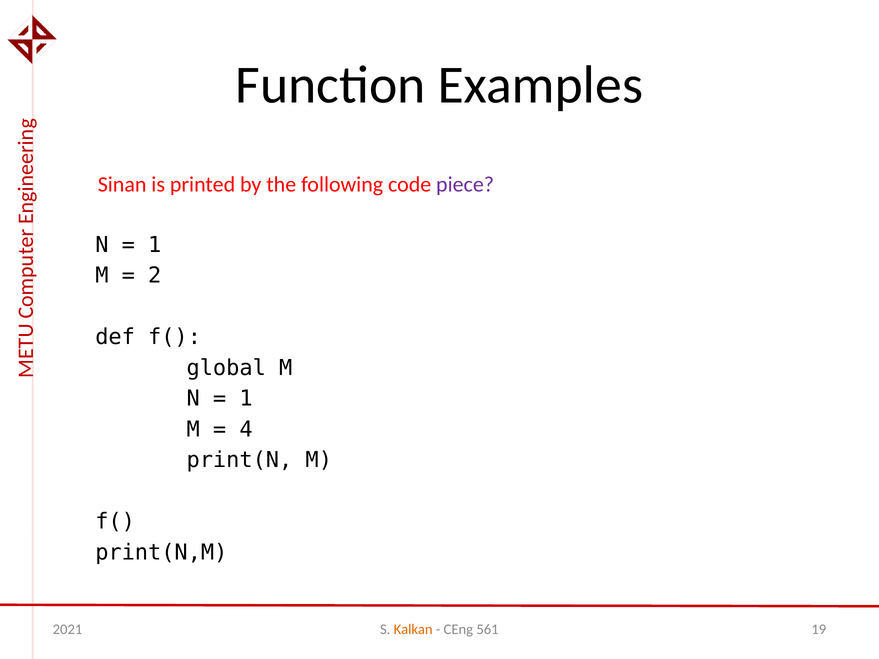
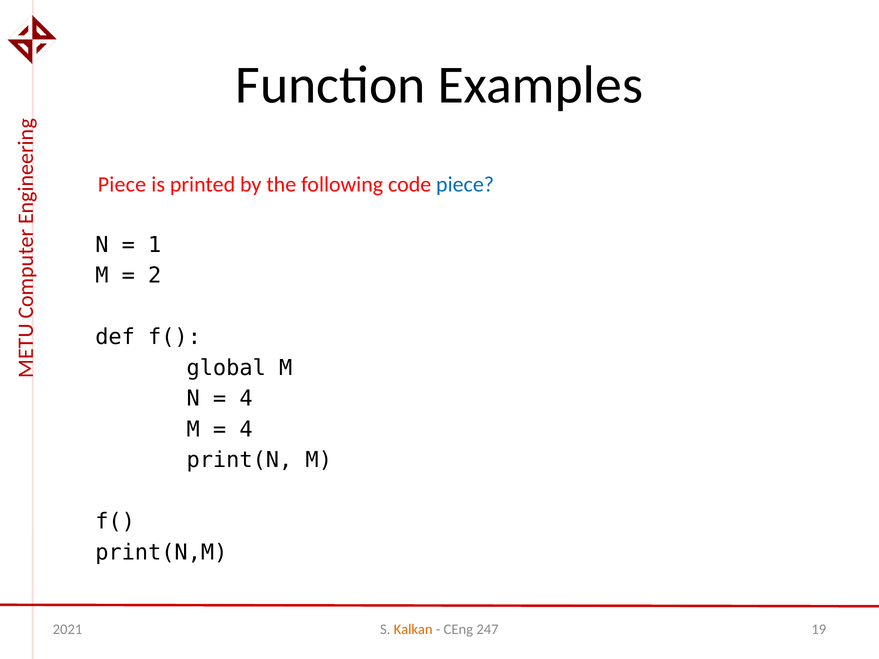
Sinan at (122, 185): Sinan -> Piece
piece at (465, 185) colour: purple -> blue
1 at (246, 399): 1 -> 4
561: 561 -> 247
